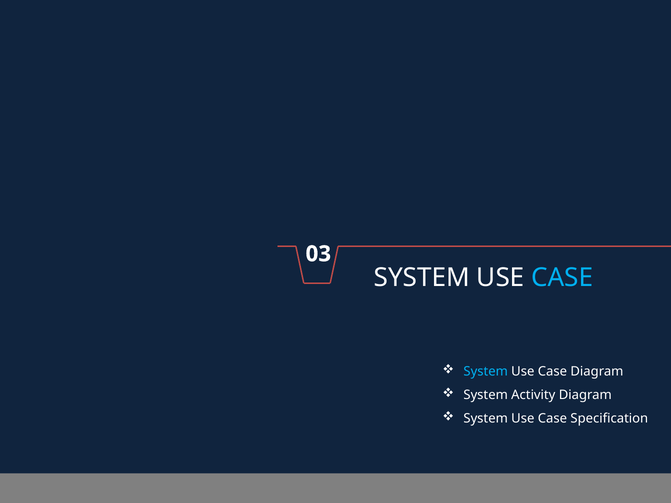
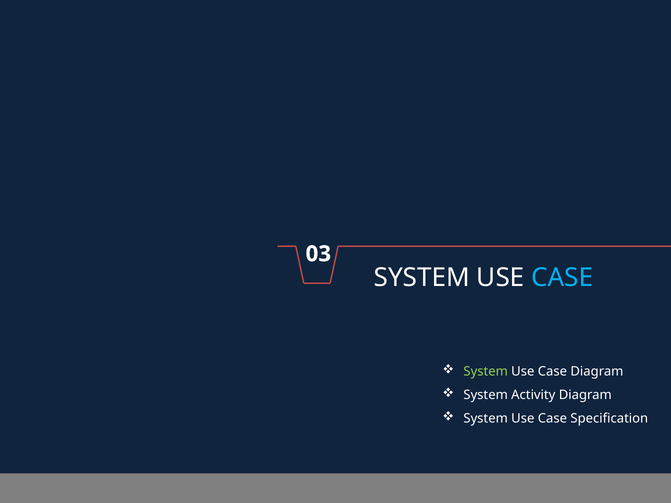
System at (486, 372) colour: light blue -> light green
